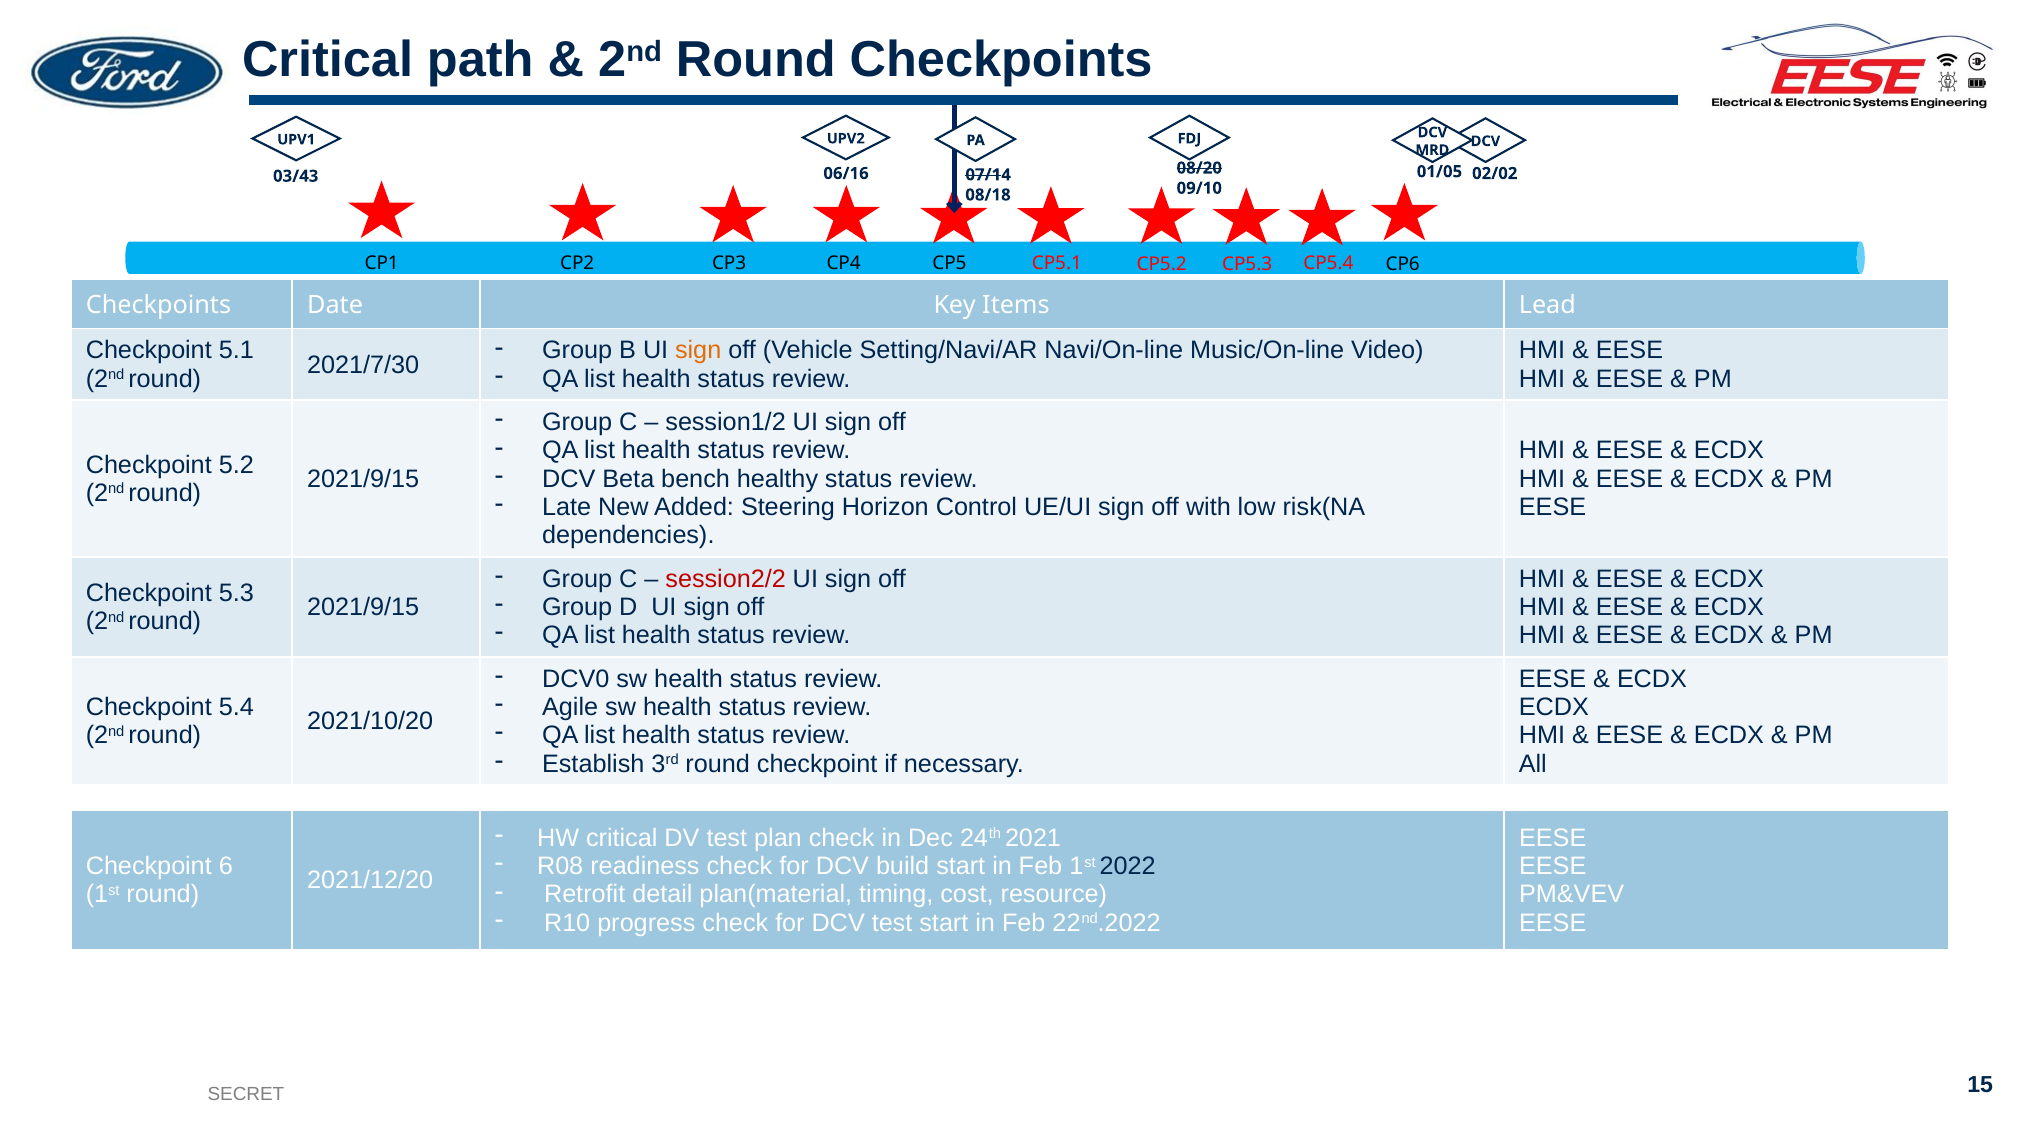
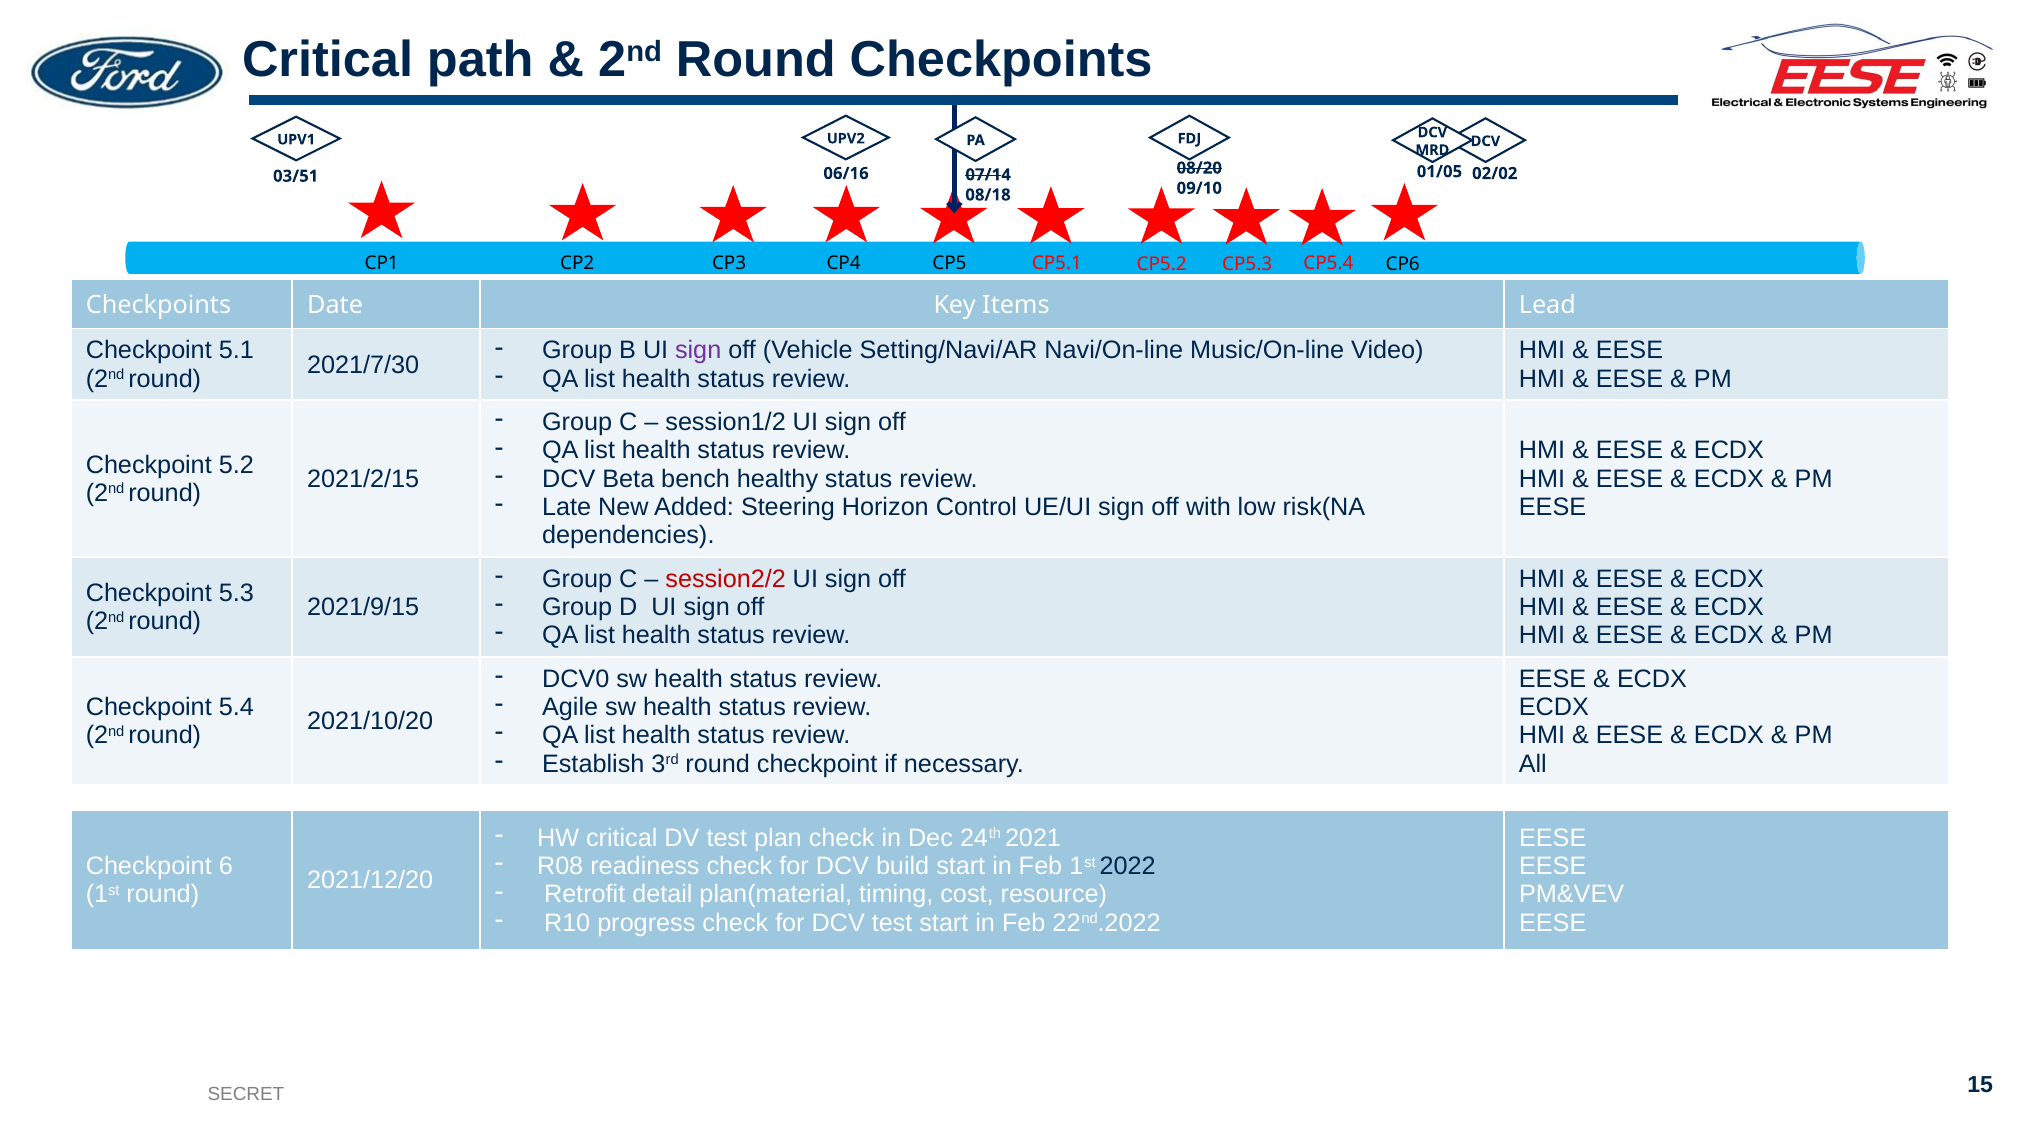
03/43: 03/43 -> 03/51
sign at (698, 351) colour: orange -> purple
2021/9/15 at (363, 479): 2021/9/15 -> 2021/2/15
